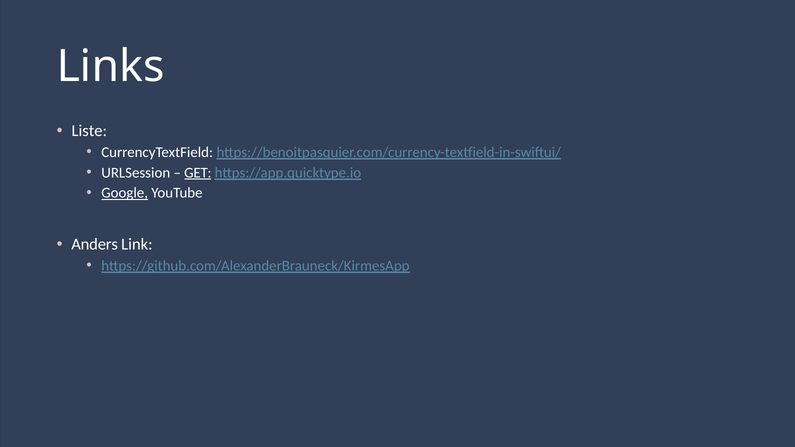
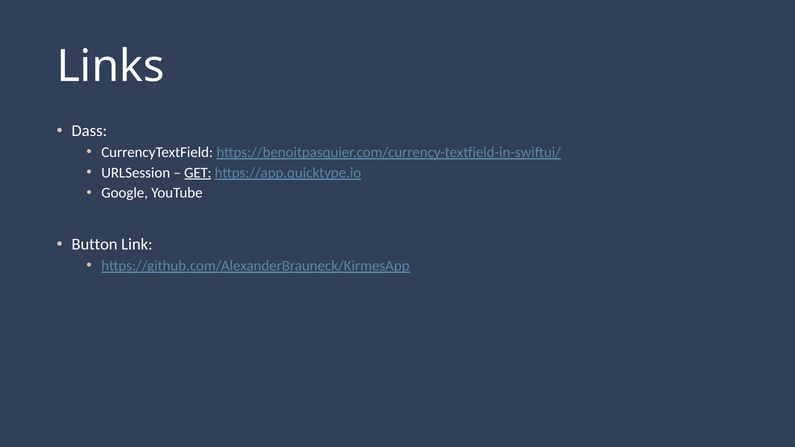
Liste: Liste -> Dass
Google underline: present -> none
Anders: Anders -> Button
